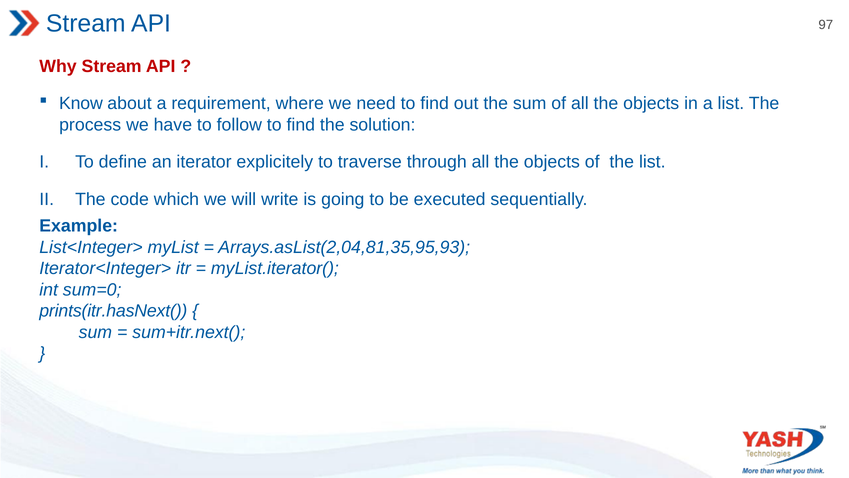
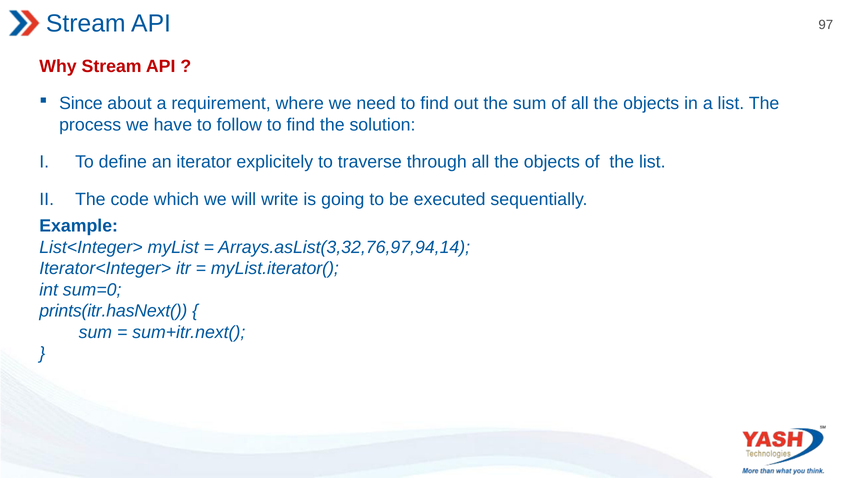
Know: Know -> Since
Arrays.asList(2,04,81,35,95,93: Arrays.asList(2,04,81,35,95,93 -> Arrays.asList(3,32,76,97,94,14
